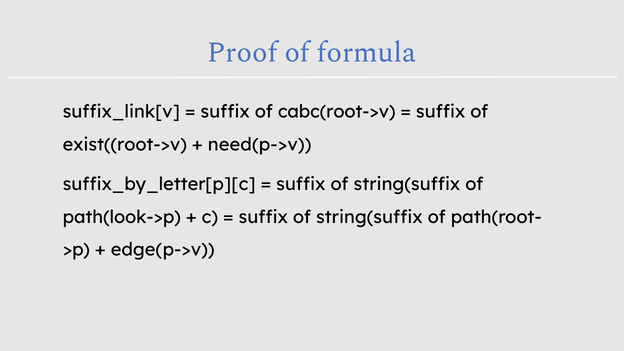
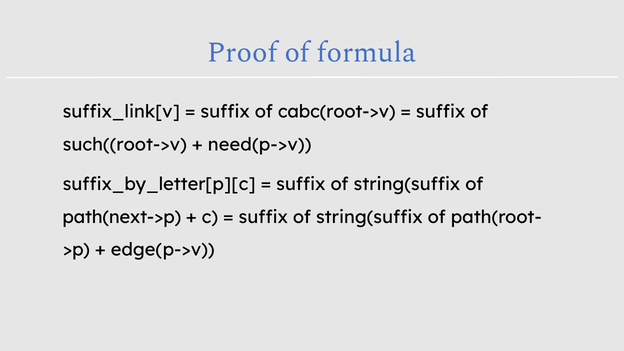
exist((root->v: exist((root->v -> such((root->v
path(look->p: path(look->p -> path(next->p
